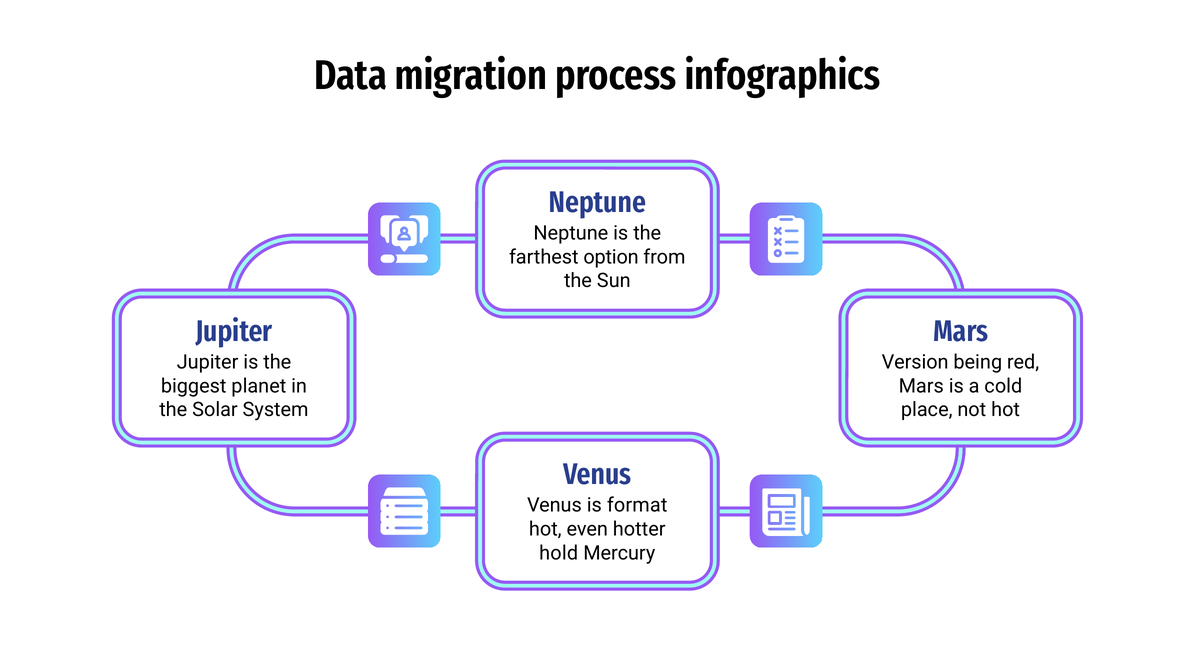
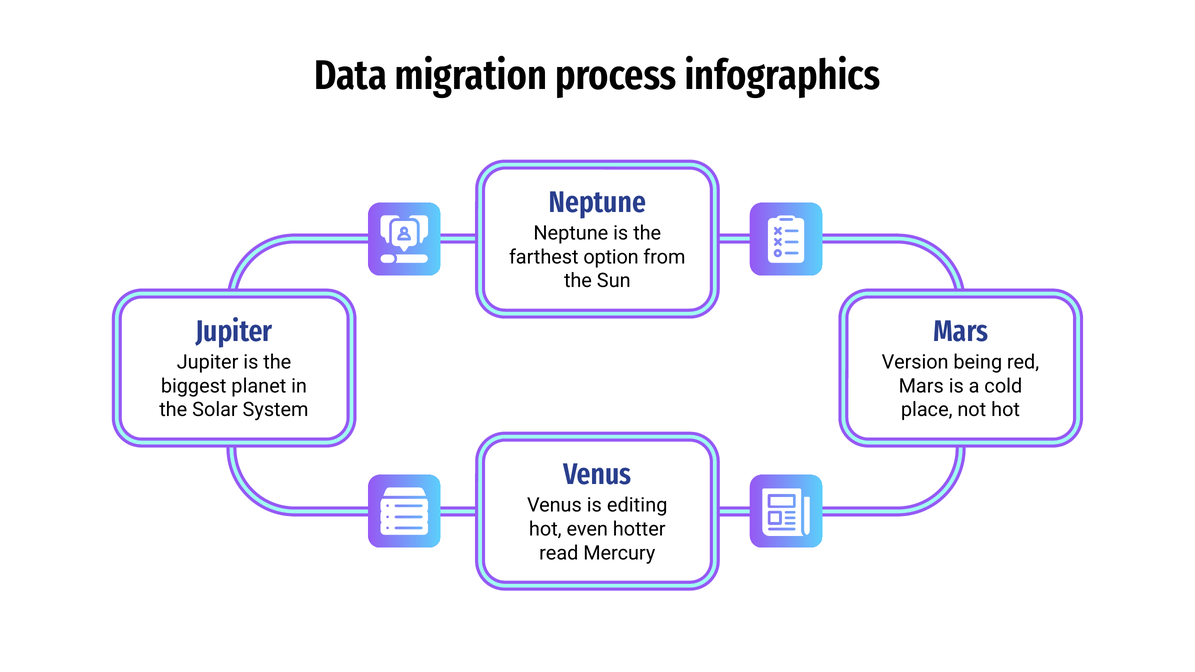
format: format -> editing
hold: hold -> read
